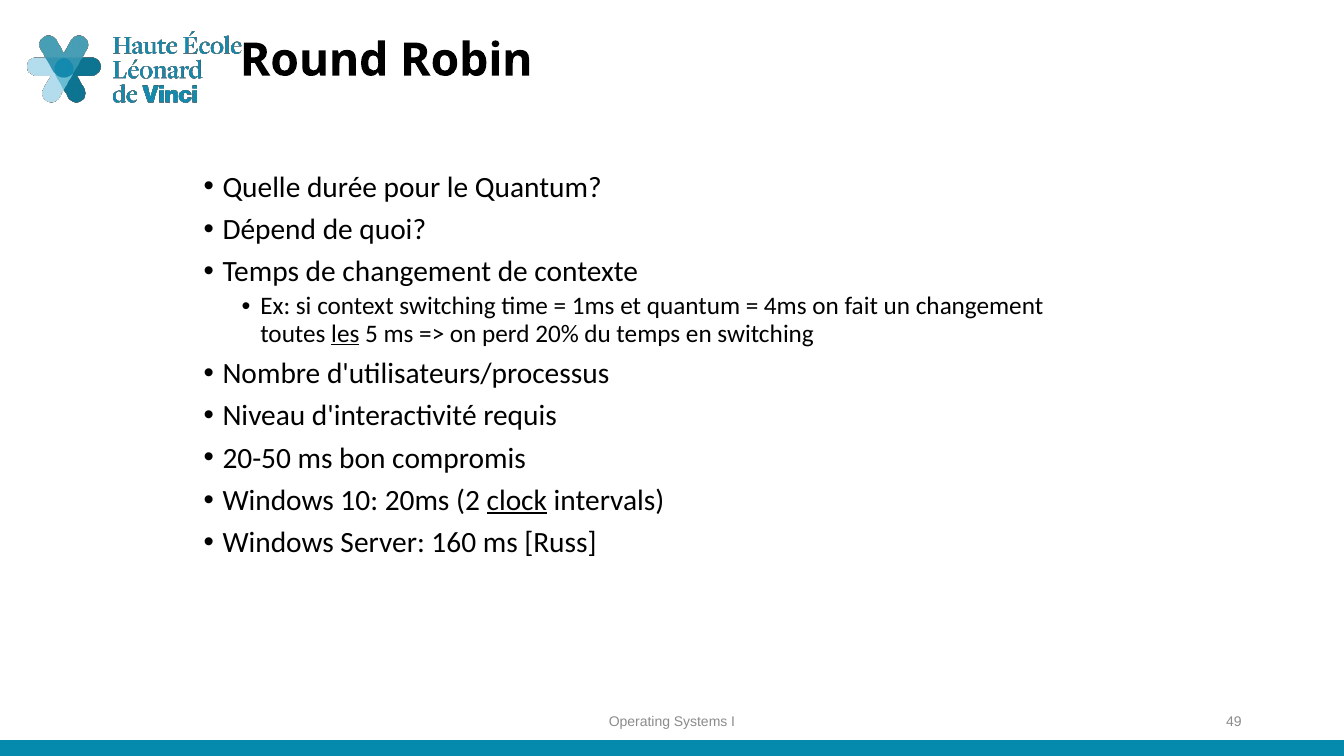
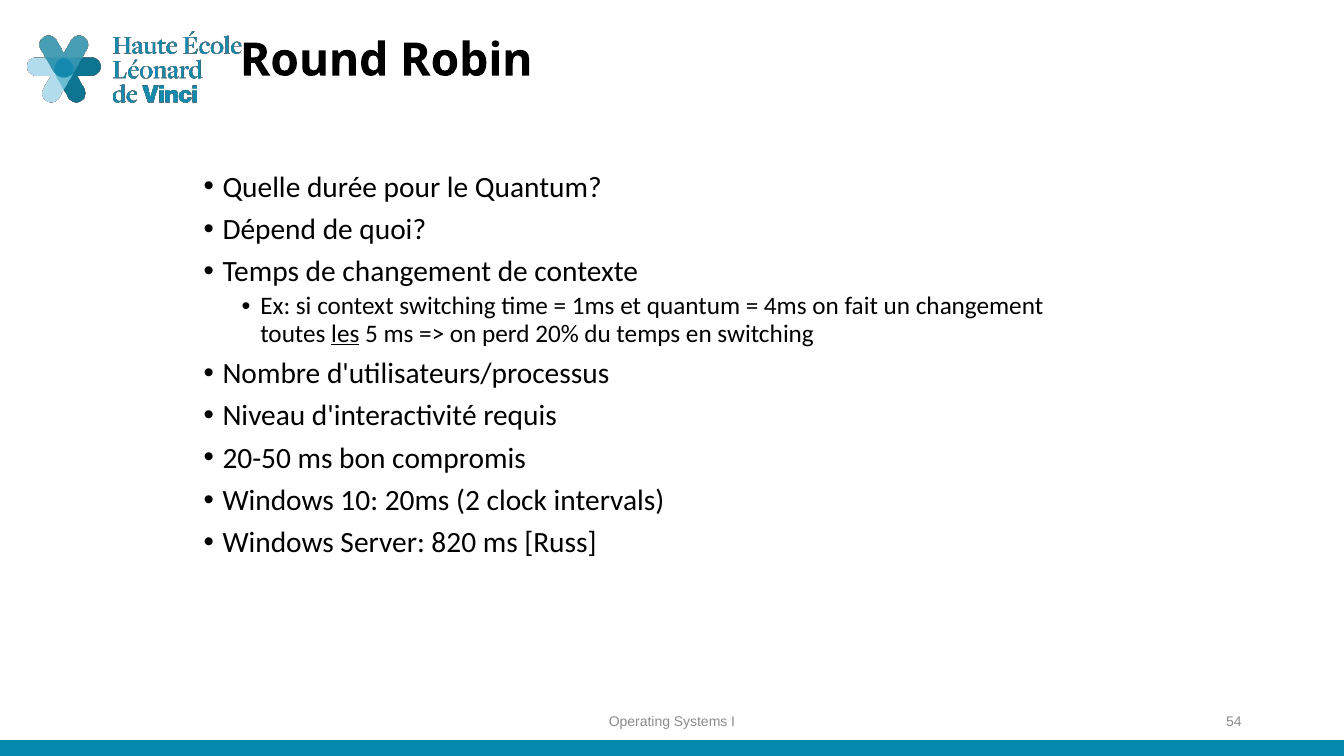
clock underline: present -> none
160: 160 -> 820
49: 49 -> 54
